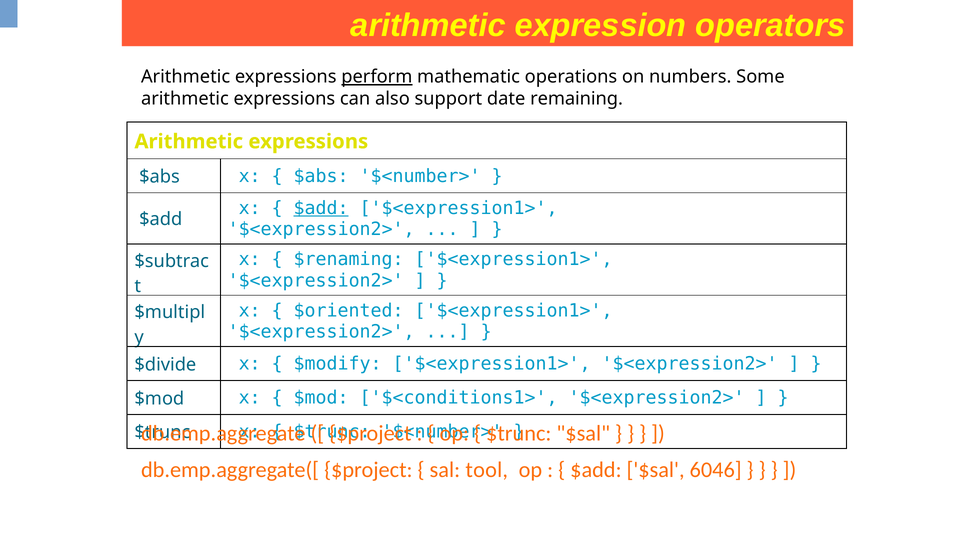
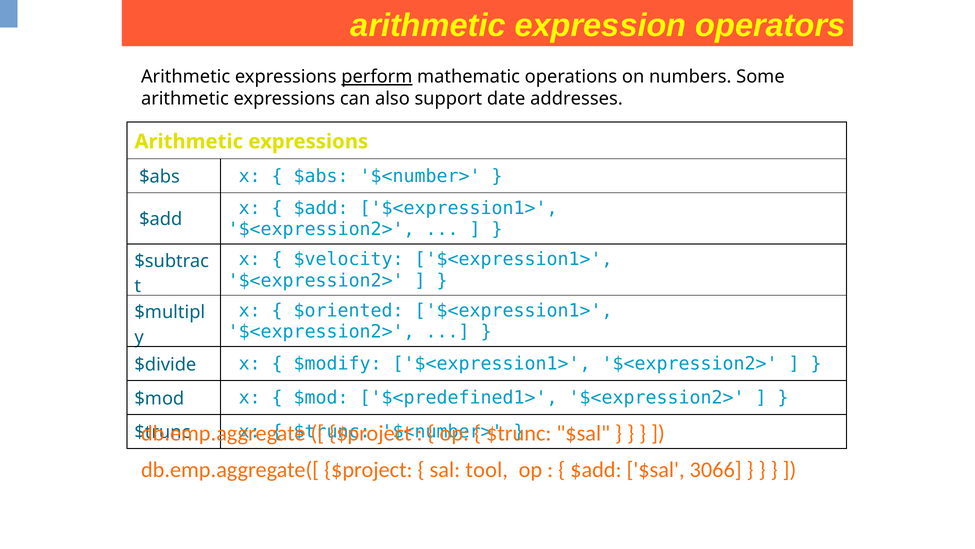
remaining: remaining -> addresses
$add at (321, 208) underline: present -> none
$renaming: $renaming -> $velocity
$<conditions1>: $<conditions1> -> $<predefined1>
6046: 6046 -> 3066
